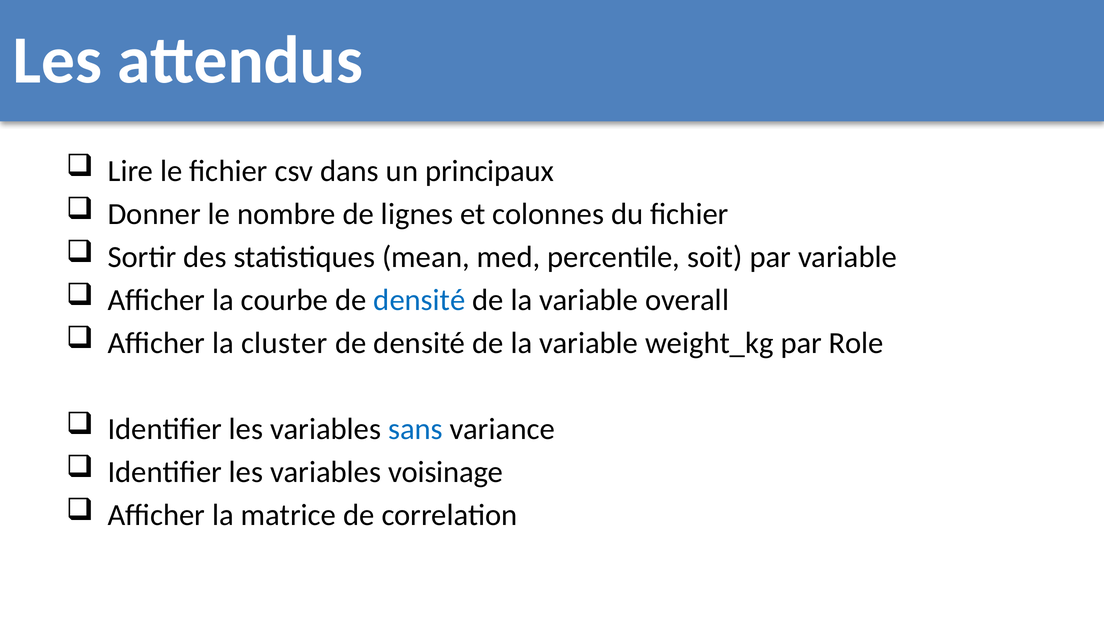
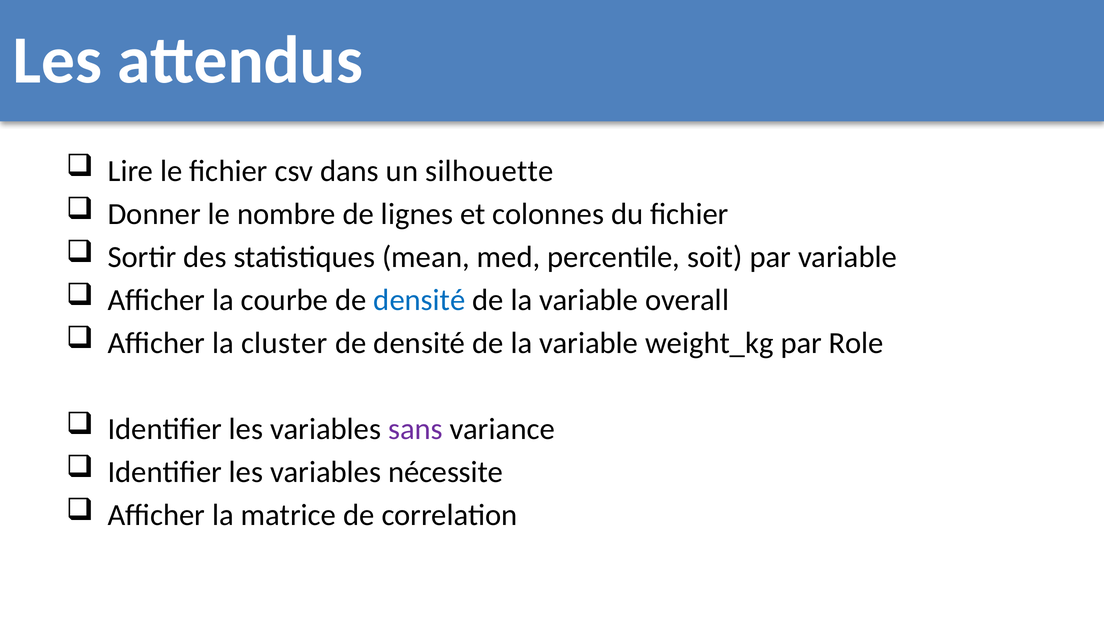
principaux: principaux -> silhouette
sans colour: blue -> purple
voisinage: voisinage -> nécessite
